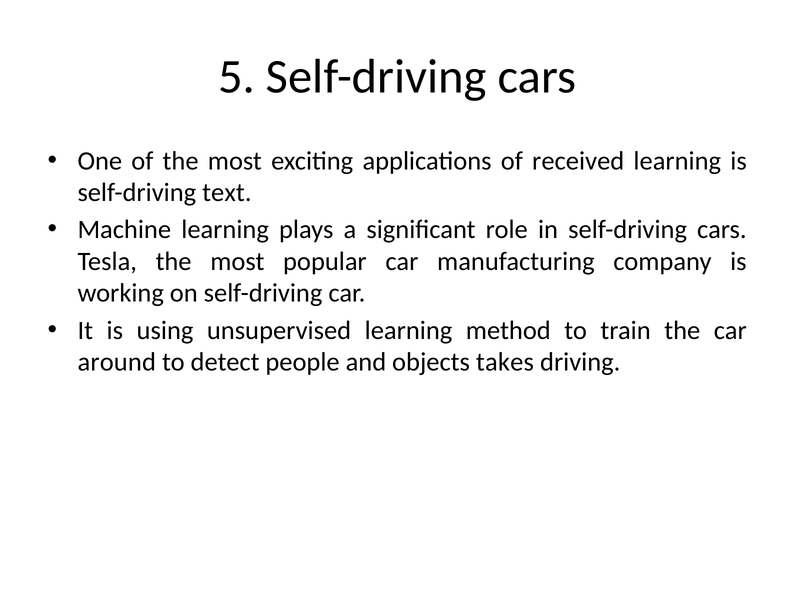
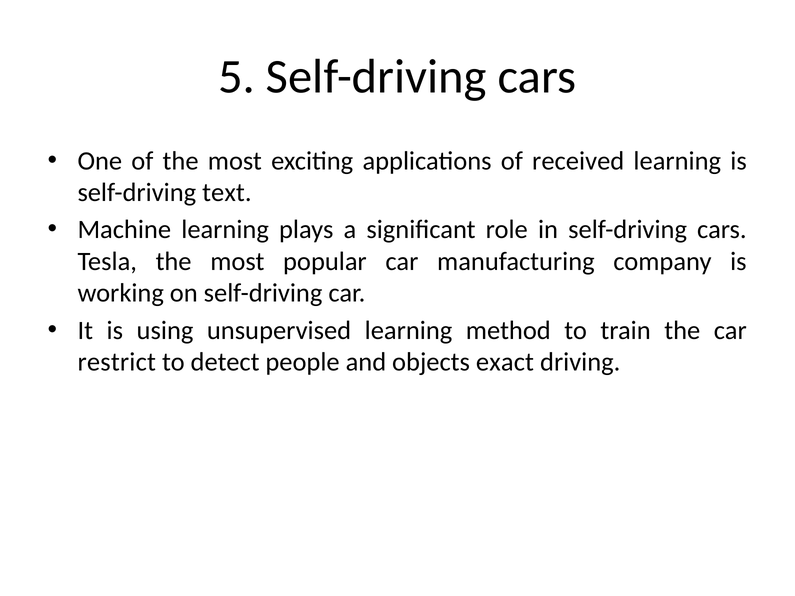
around: around -> restrict
takes: takes -> exact
